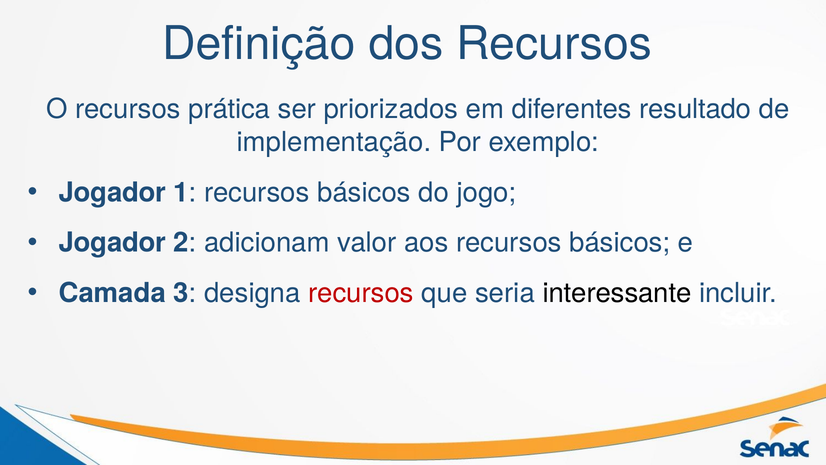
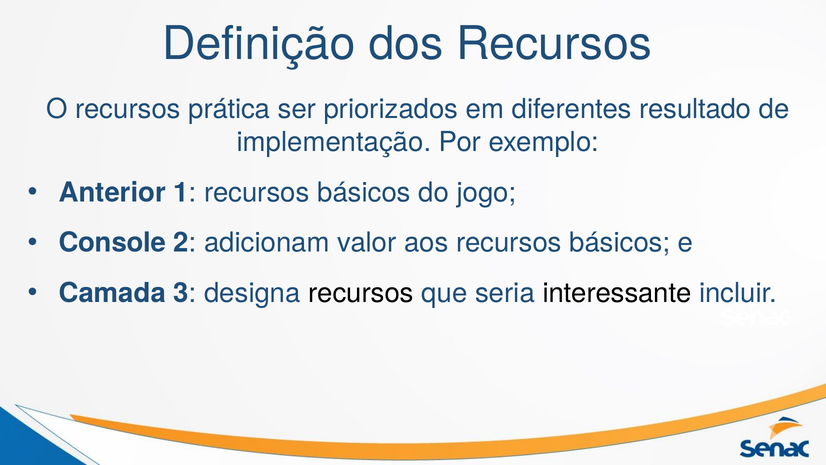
Jogador at (112, 192): Jogador -> Anterior
Jogador at (112, 243): Jogador -> Console
recursos at (361, 293) colour: red -> black
